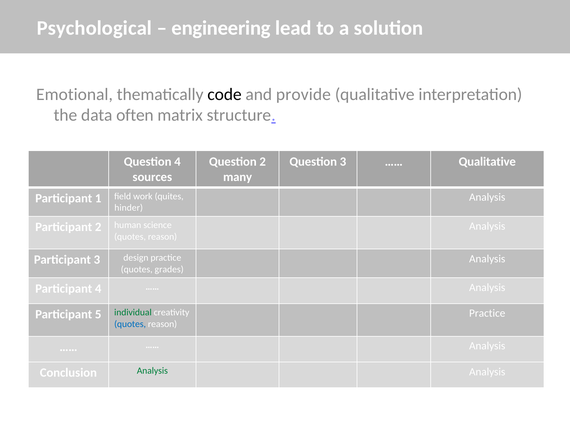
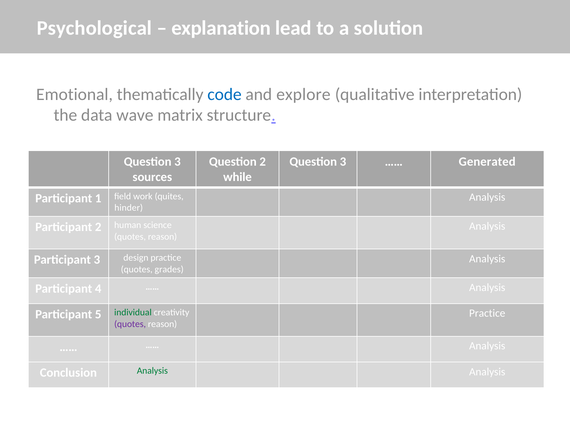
engineering: engineering -> explanation
code colour: black -> blue
provide: provide -> explore
often: often -> wave
4 at (177, 162): 4 -> 3
Qualitative at (487, 162): Qualitative -> Generated
many: many -> while
quotes at (130, 324) colour: blue -> purple
